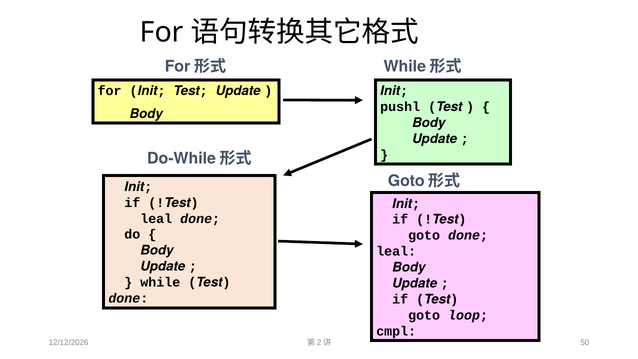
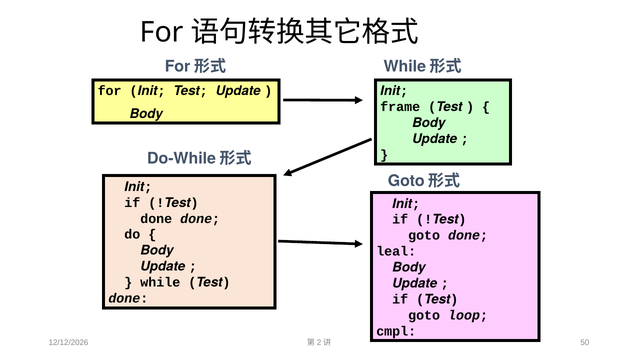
pushl: pushl -> frame
leal at (156, 219): leal -> done
